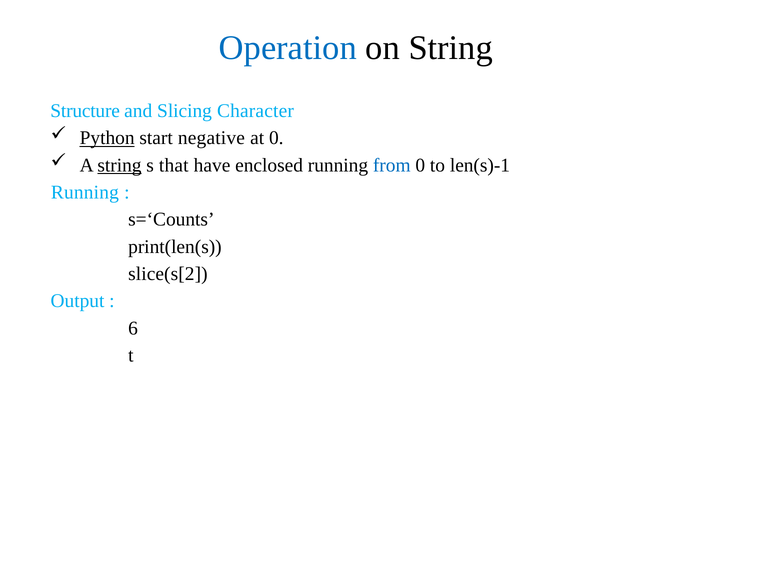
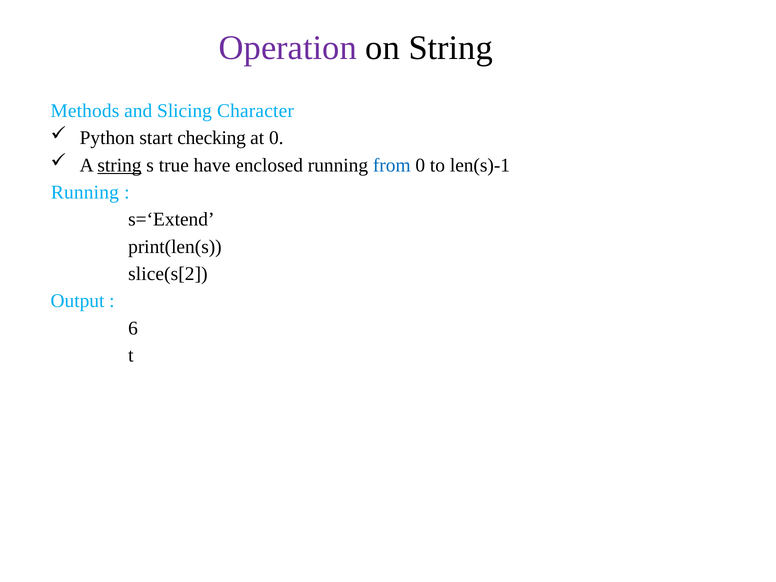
Operation colour: blue -> purple
Structure: Structure -> Methods
Python underline: present -> none
negative: negative -> checking
that: that -> true
s=‘Counts: s=‘Counts -> s=‘Extend
